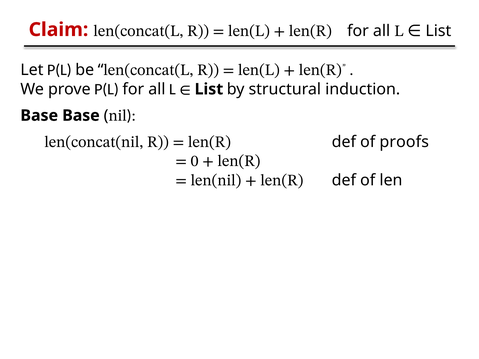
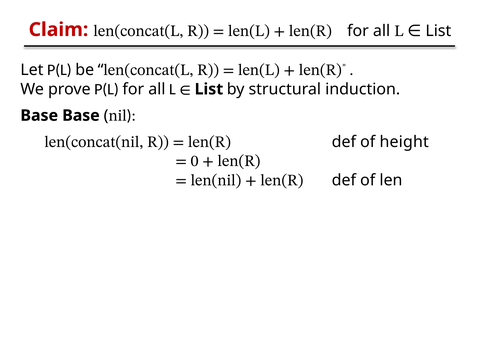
proofs: proofs -> height
